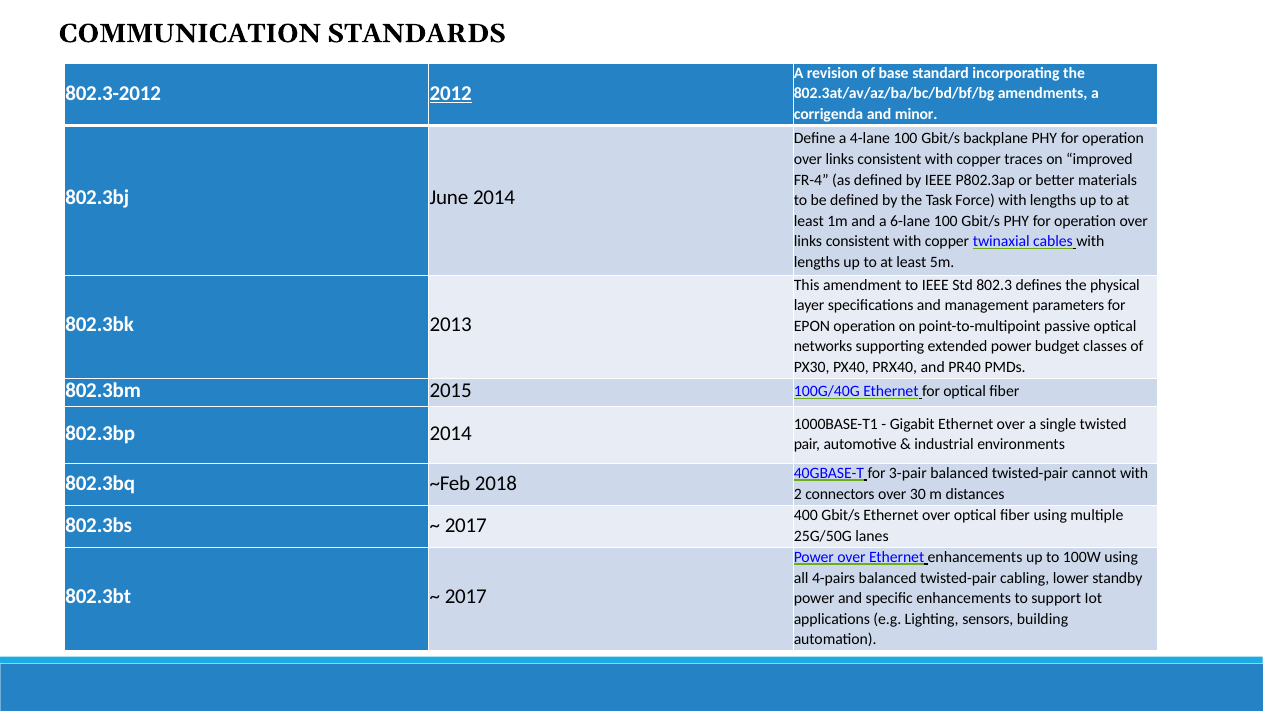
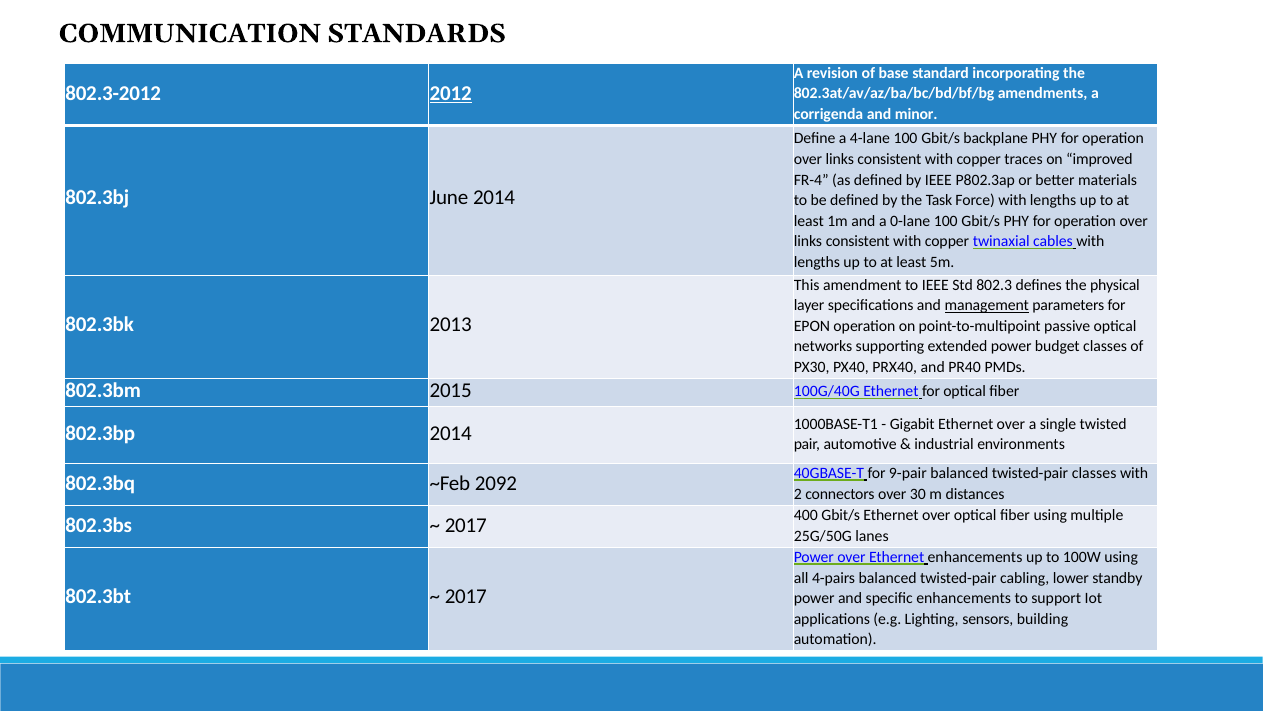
6-lane: 6-lane -> 0-lane
management underline: none -> present
2018: 2018 -> 2092
3-pair: 3-pair -> 9-pair
twisted-pair cannot: cannot -> classes
